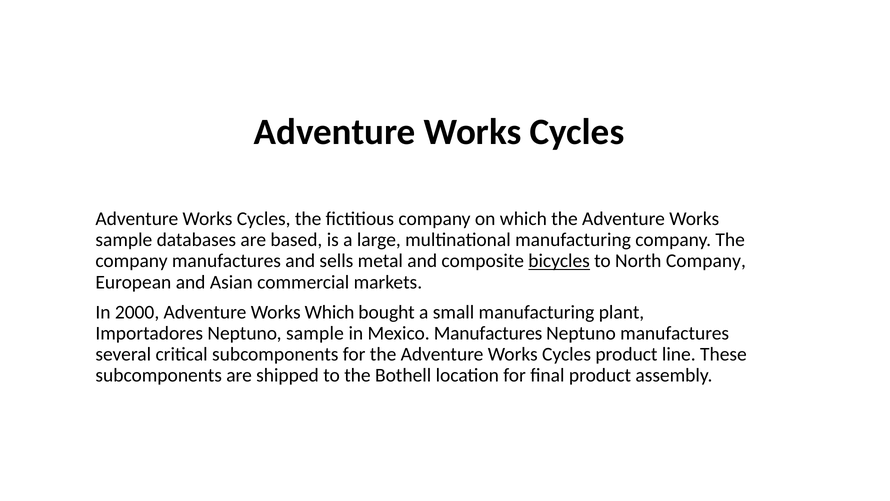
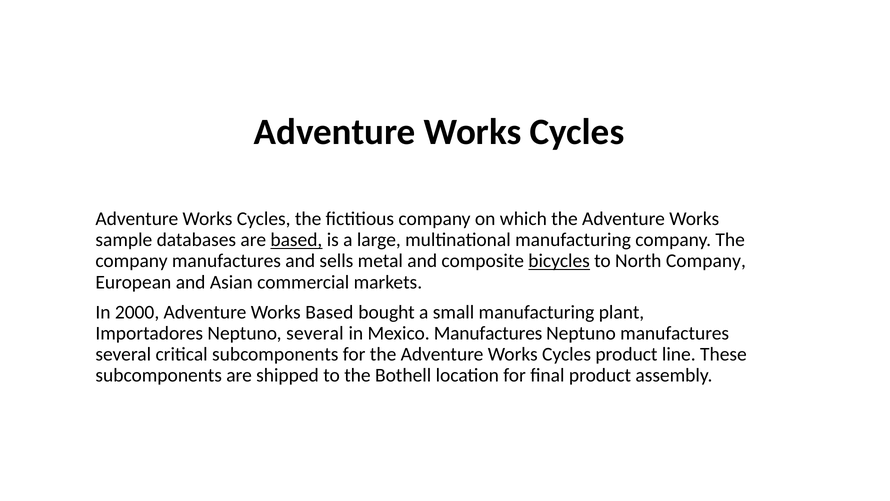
based at (296, 240) underline: none -> present
Works Which: Which -> Based
Neptuno sample: sample -> several
